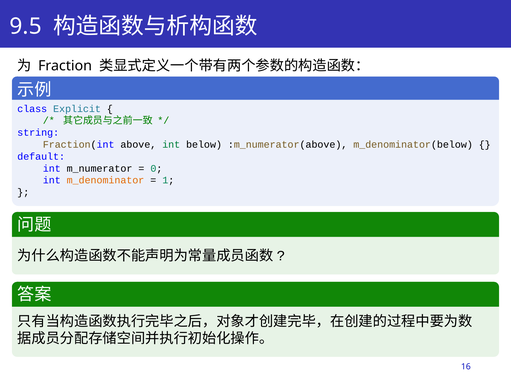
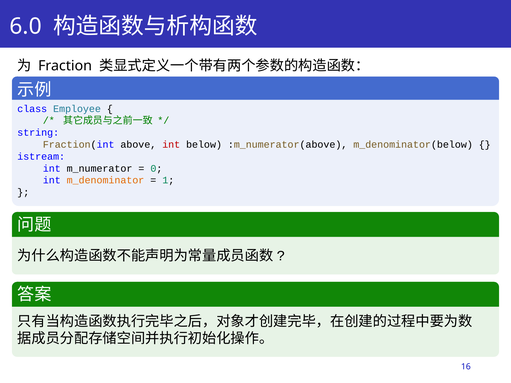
9.5: 9.5 -> 6.0
Explicit: Explicit -> Employee
int at (171, 145) colour: green -> red
default: default -> istream
